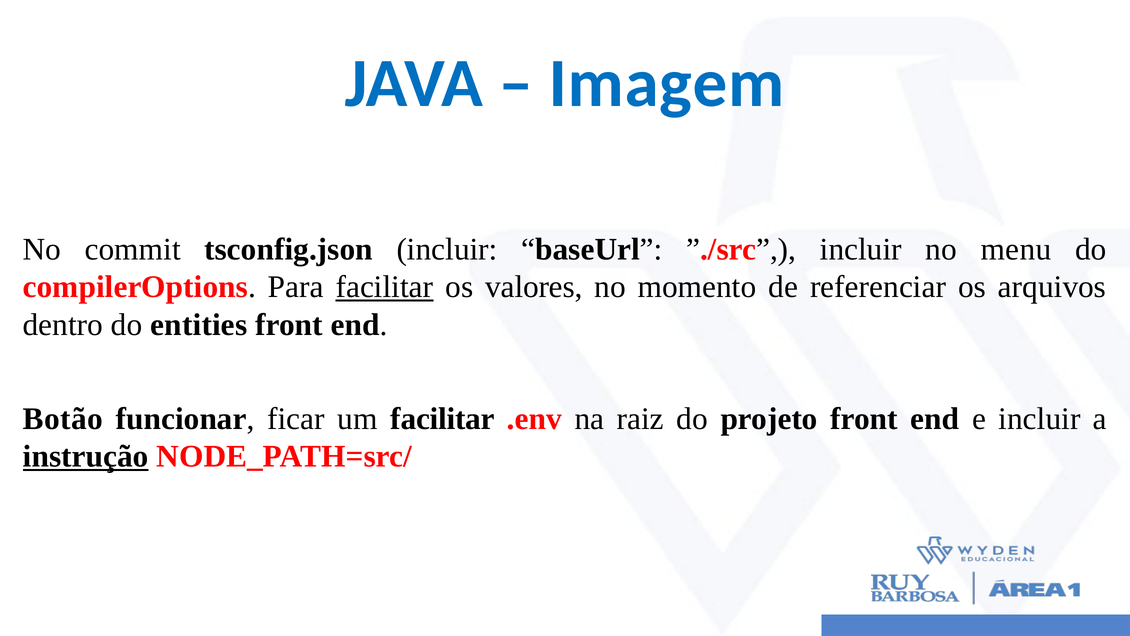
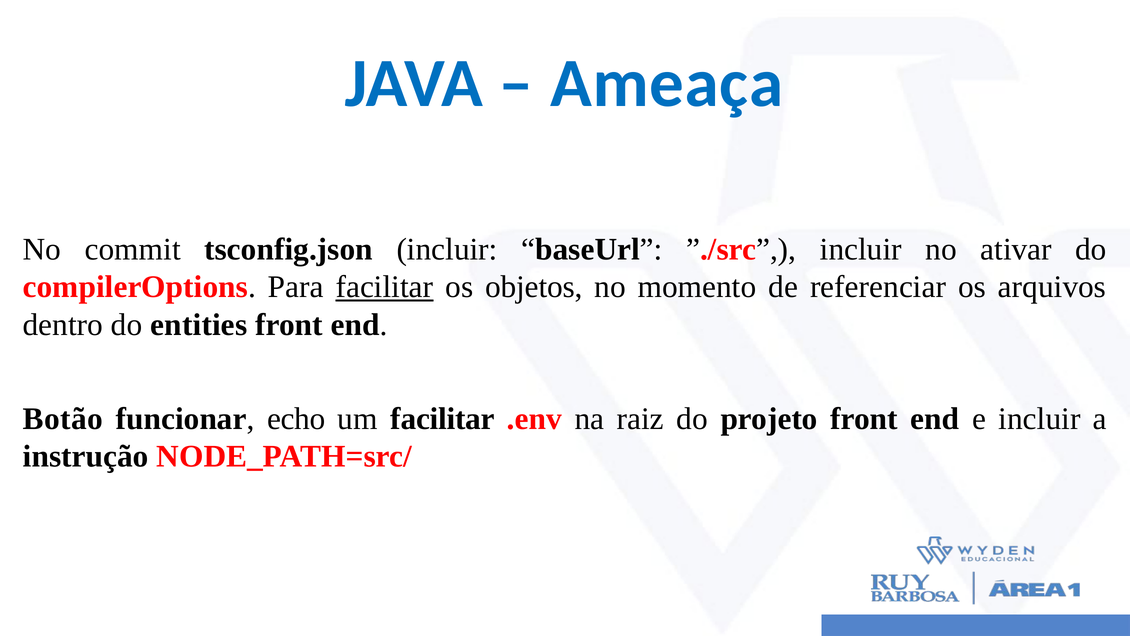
Imagem: Imagem -> Ameaça
menu: menu -> ativar
valores: valores -> objetos
ficar: ficar -> echo
instrução underline: present -> none
